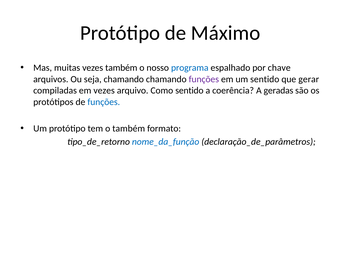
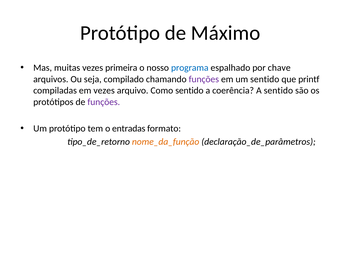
vezes também: também -> primeira
seja chamando: chamando -> compilado
gerar: gerar -> printf
A geradas: geradas -> sentido
funções at (104, 102) colour: blue -> purple
o também: também -> entradas
nome_da_função colour: blue -> orange
